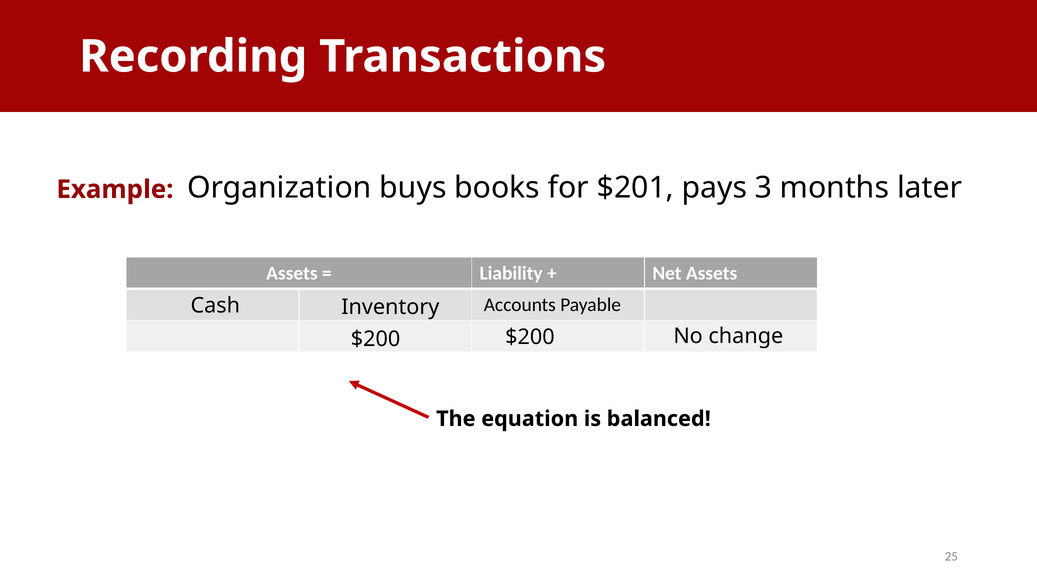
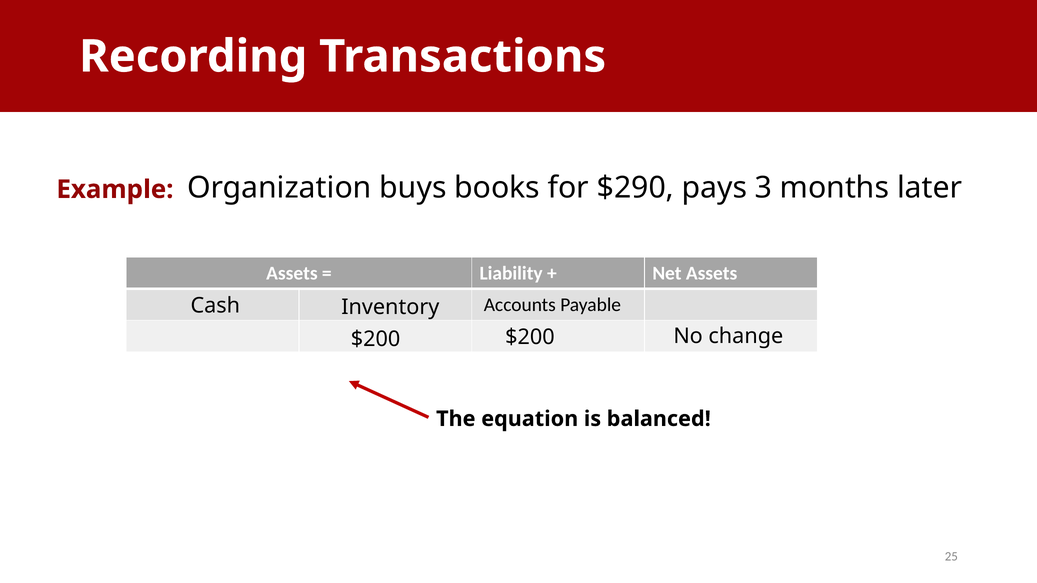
$201: $201 -> $290
